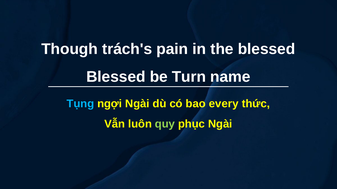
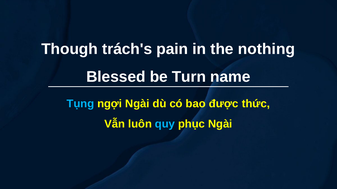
the blessed: blessed -> nothing
every: every -> được
quy colour: light green -> light blue
